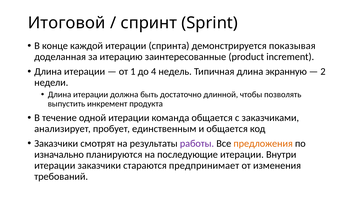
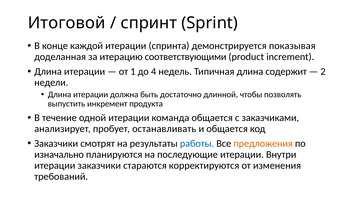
заинтересованные: заинтересованные -> соответствующими
экранную: экранную -> содержит
единственным: единственным -> останавливать
работы colour: purple -> blue
предпринимает: предпринимает -> корректируются
